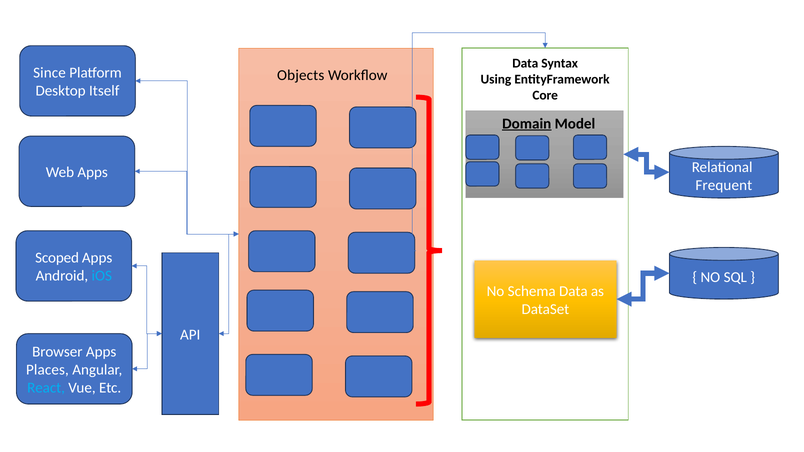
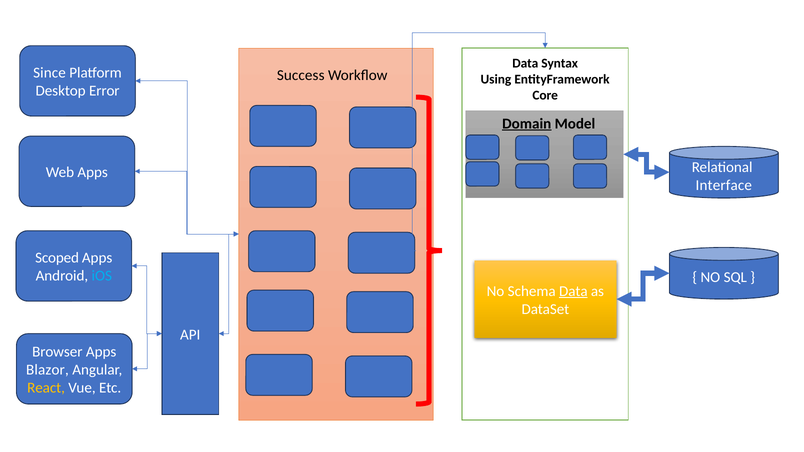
Objects: Objects -> Success
Itself: Itself -> Error
Frequent: Frequent -> Interface
Data at (573, 291) underline: none -> present
Places: Places -> Blazor
React colour: light blue -> yellow
